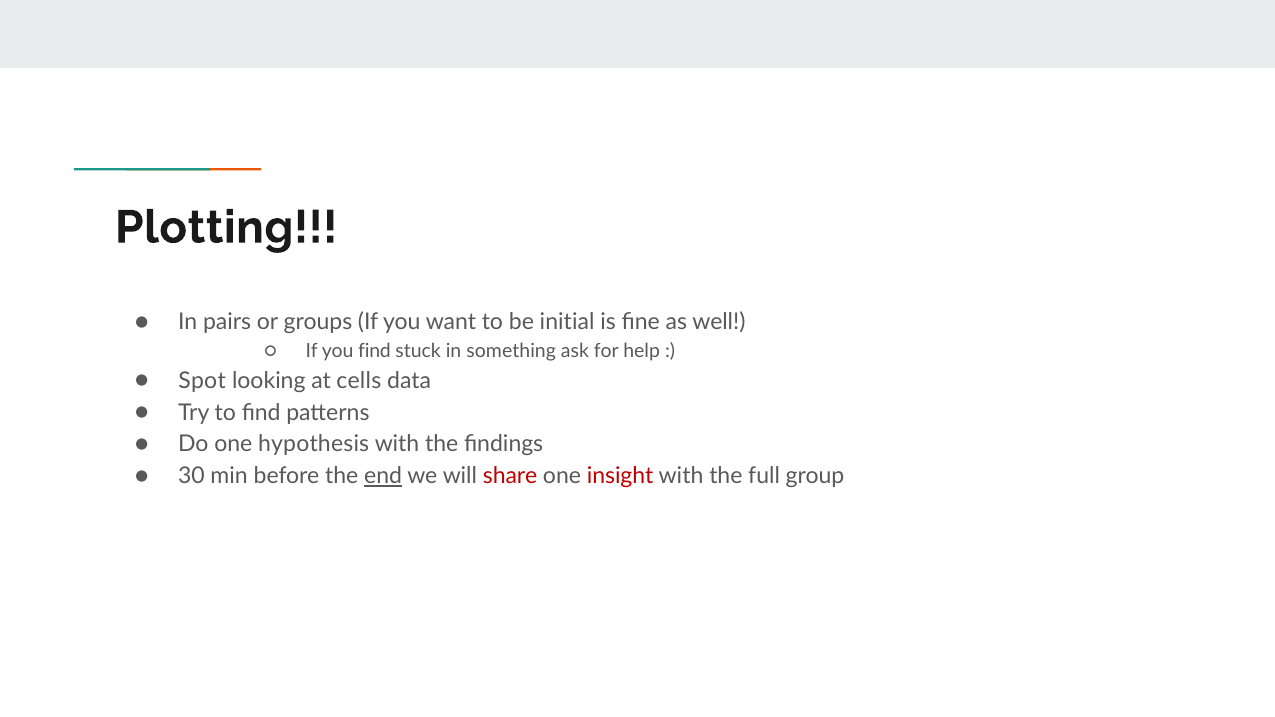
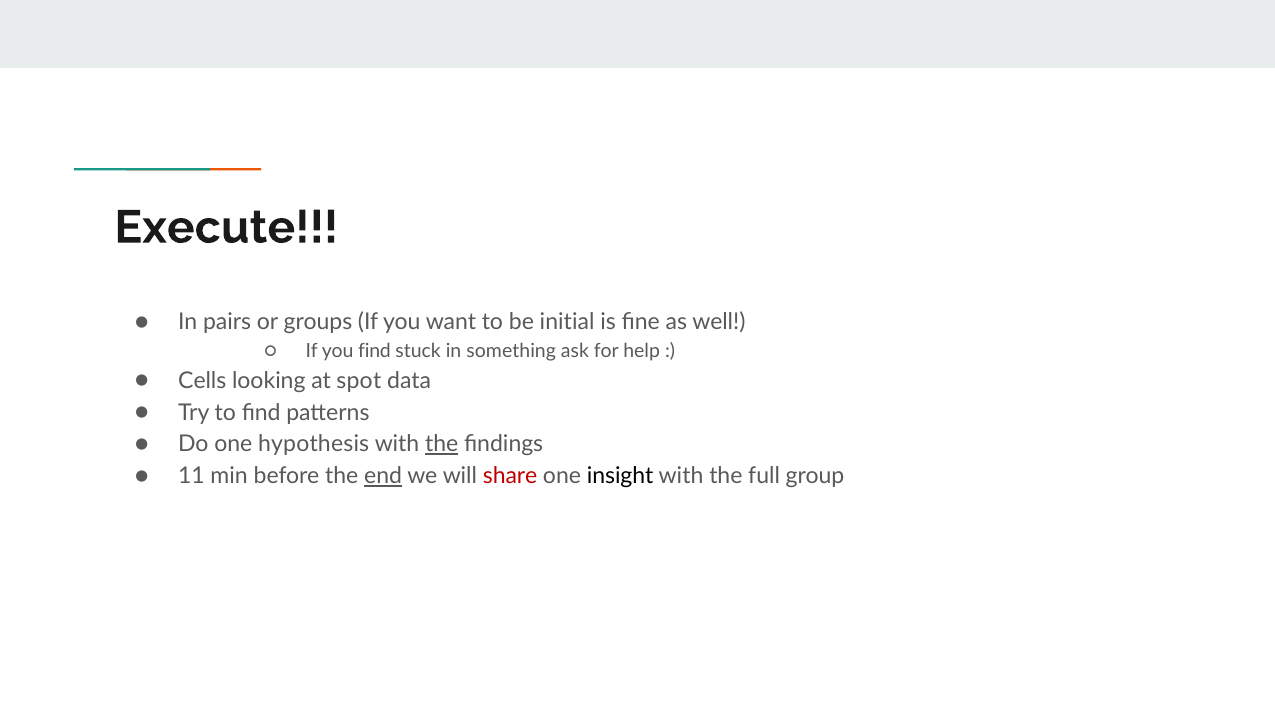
Plotting: Plotting -> Execute
Spot: Spot -> Cells
cells: cells -> spot
the at (442, 444) underline: none -> present
30: 30 -> 11
insight colour: red -> black
